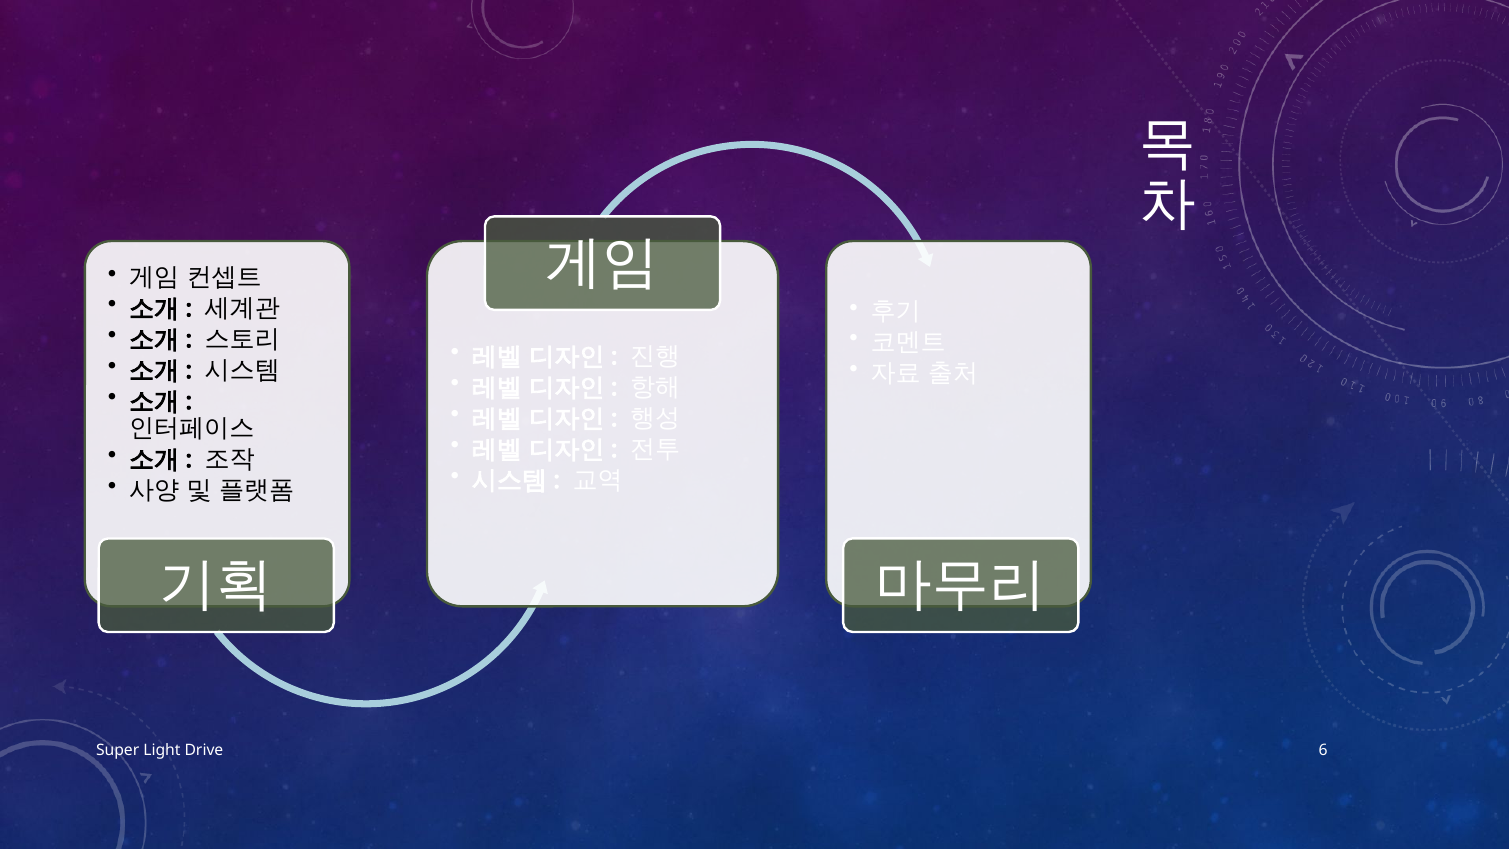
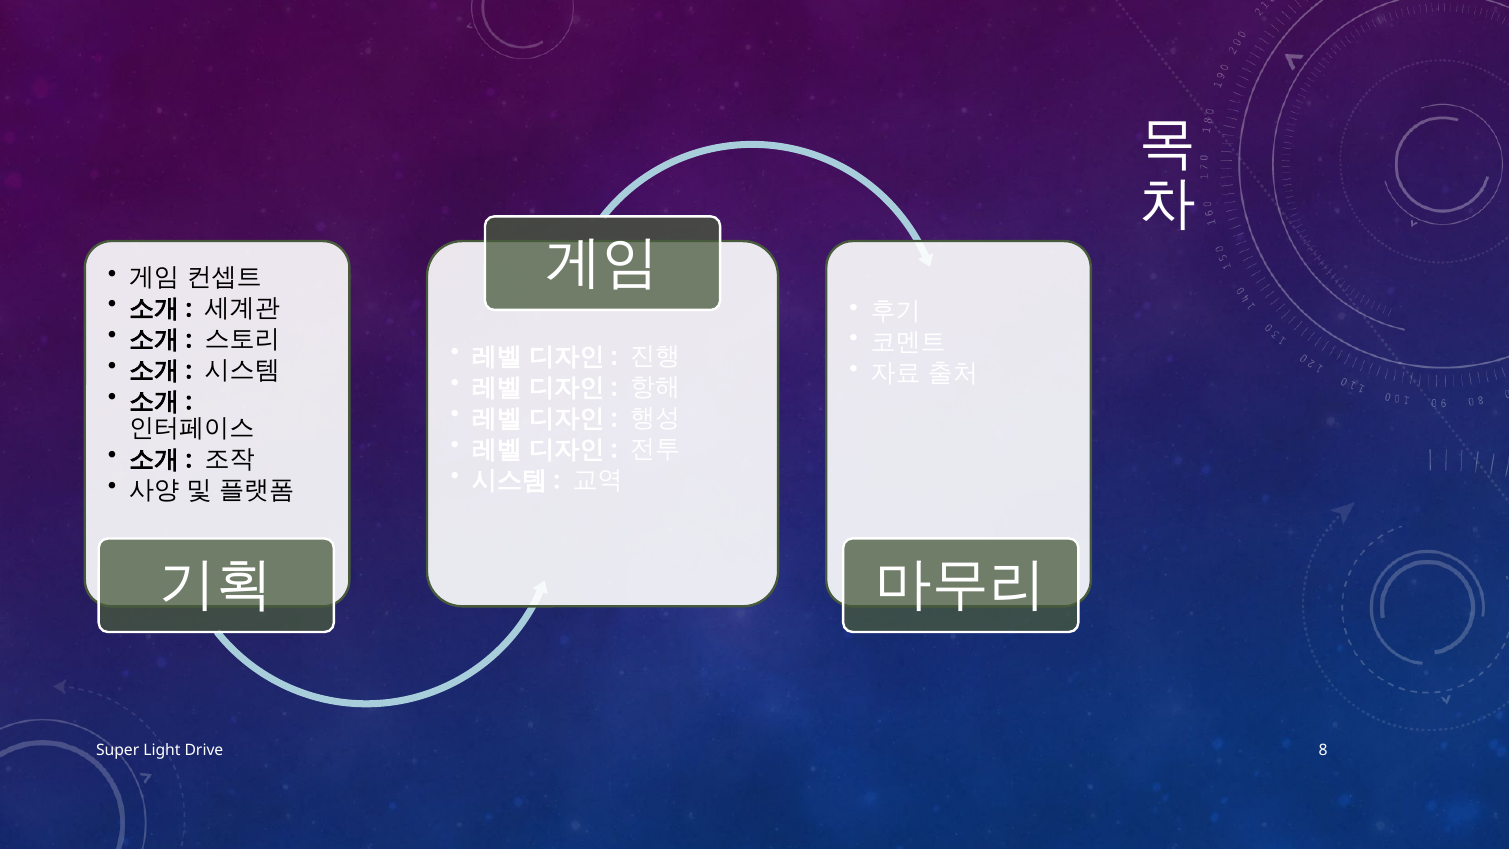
6: 6 -> 8
